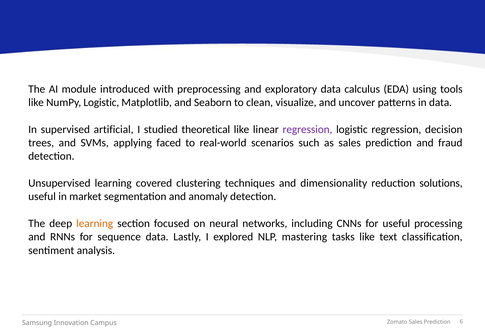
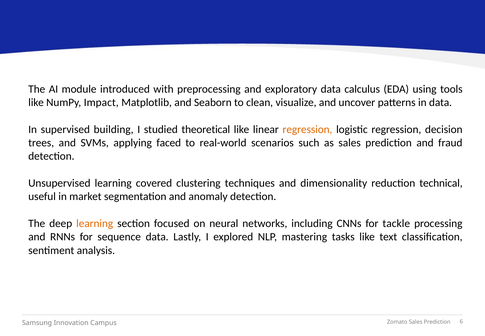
NumPy Logistic: Logistic -> Impact
artificial: artificial -> building
regression at (307, 129) colour: purple -> orange
solutions: solutions -> technical
for useful: useful -> tackle
